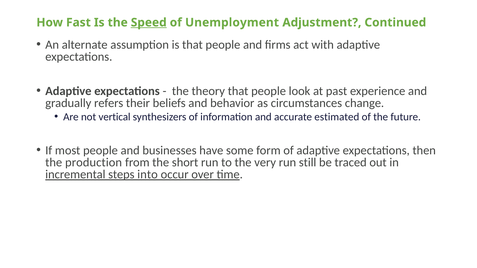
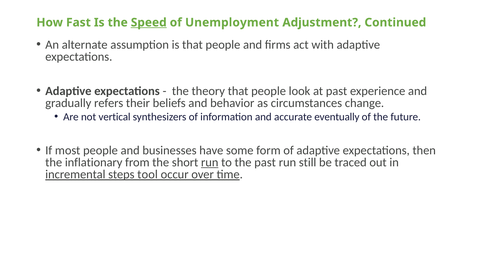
estimated: estimated -> eventually
production: production -> inflationary
run at (210, 163) underline: none -> present
the very: very -> past
into: into -> tool
